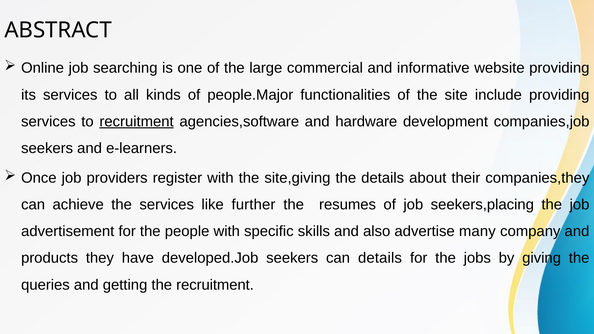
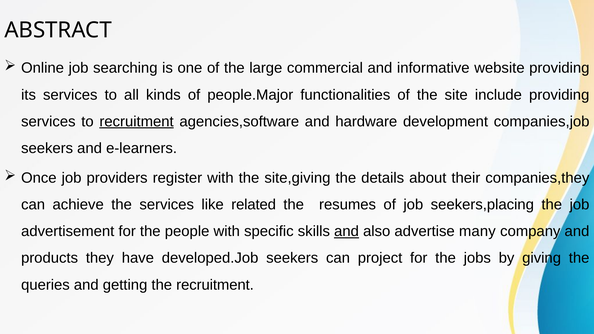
further: further -> related
and at (347, 231) underline: none -> present
can details: details -> project
